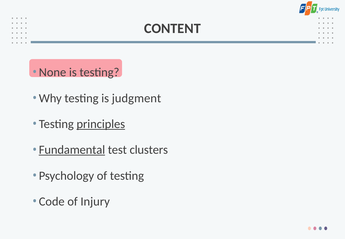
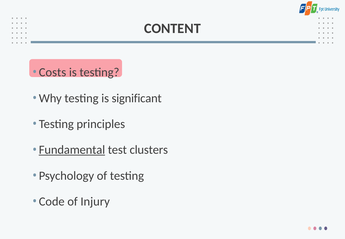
None: None -> Costs
judgment: judgment -> significant
principles underline: present -> none
